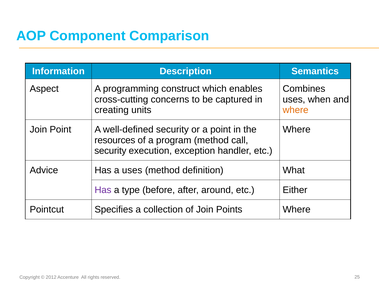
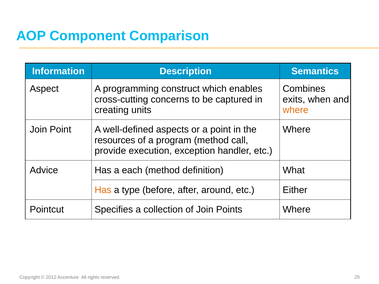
uses at (294, 100): uses -> exits
well-defined security: security -> aspects
security at (110, 151): security -> provide
a uses: uses -> each
Has at (103, 190) colour: purple -> orange
